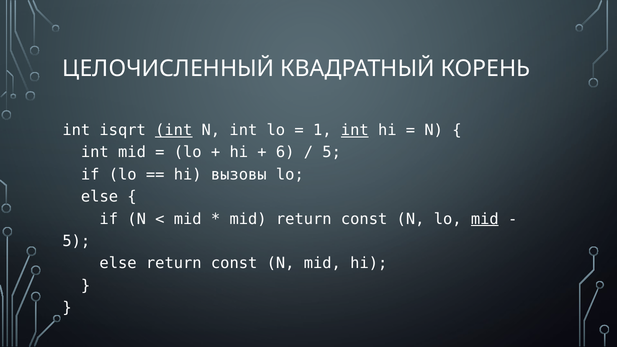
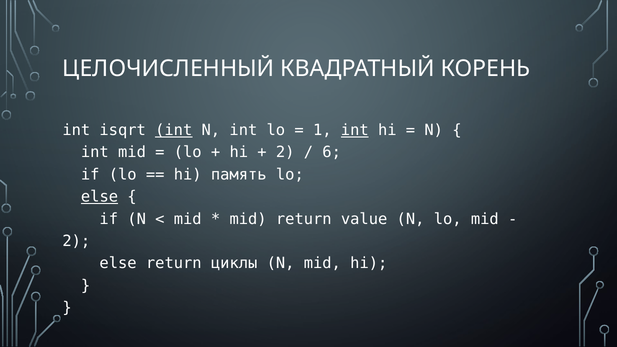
6 at (285, 152): 6 -> 2
5 at (332, 152): 5 -> 6
вызовы: вызовы -> память
else at (100, 197) underline: none -> present
mid return const: const -> value
mid at (485, 219) underline: present -> none
5 at (76, 241): 5 -> 2
else return const: const -> циклы
